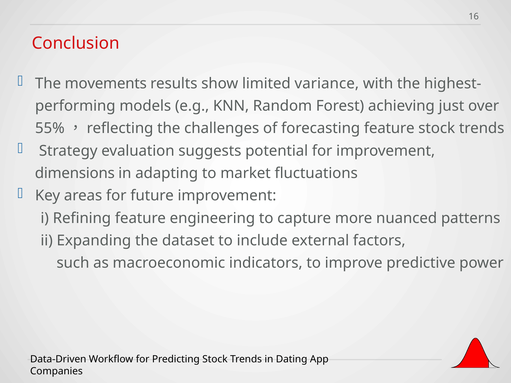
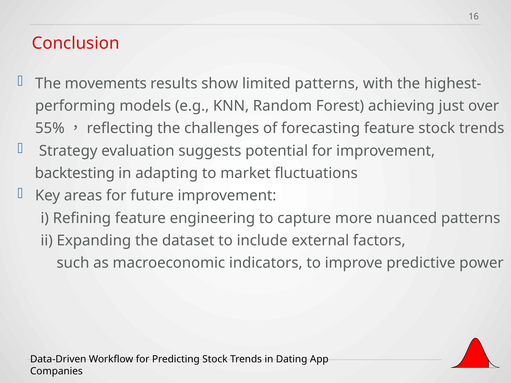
limited variance: variance -> patterns
dimensions: dimensions -> backtesting
